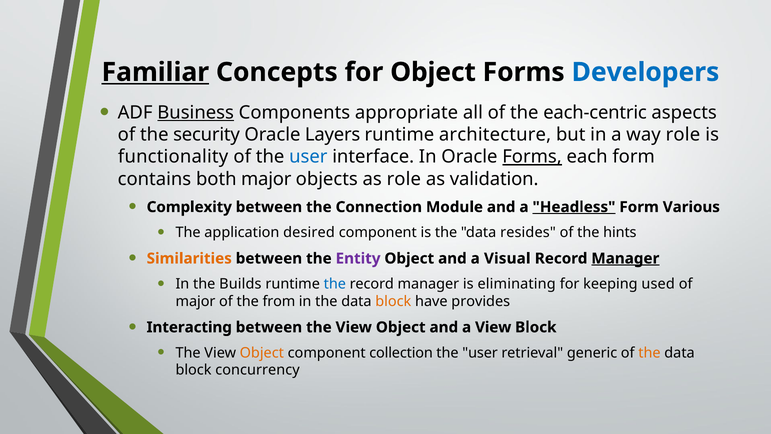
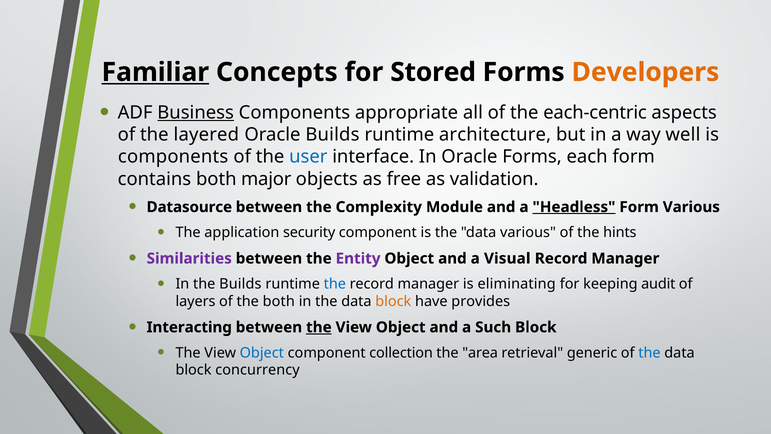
for Object: Object -> Stored
Developers colour: blue -> orange
security: security -> layered
Oracle Layers: Layers -> Builds
way role: role -> well
functionality at (173, 157): functionality -> components
Forms at (532, 157) underline: present -> none
as role: role -> free
Complexity: Complexity -> Datasource
Connection: Connection -> Complexity
desired: desired -> security
data resides: resides -> various
Similarities colour: orange -> purple
Manager at (625, 258) underline: present -> none
used: used -> audit
major at (195, 301): major -> layers
the from: from -> both
the at (319, 327) underline: none -> present
a View: View -> Such
Object at (262, 353) colour: orange -> blue
user at (480, 353): user -> area
the at (649, 353) colour: orange -> blue
